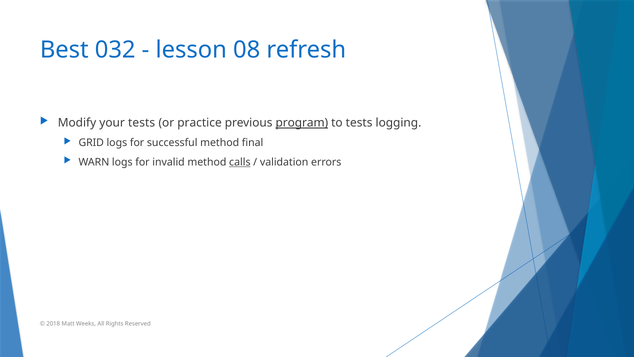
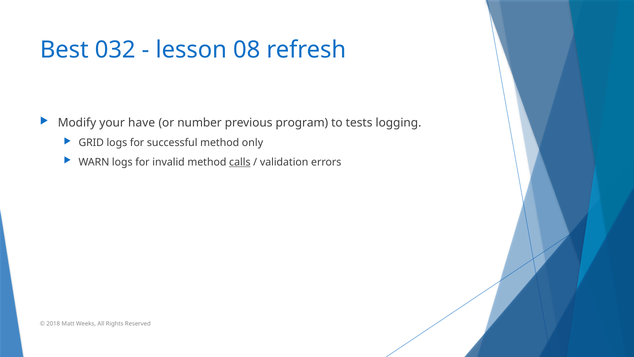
your tests: tests -> have
practice: practice -> number
program underline: present -> none
final: final -> only
